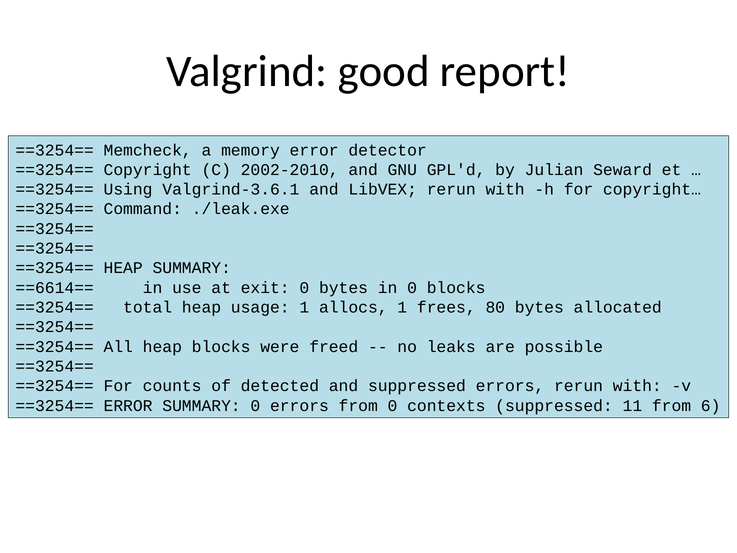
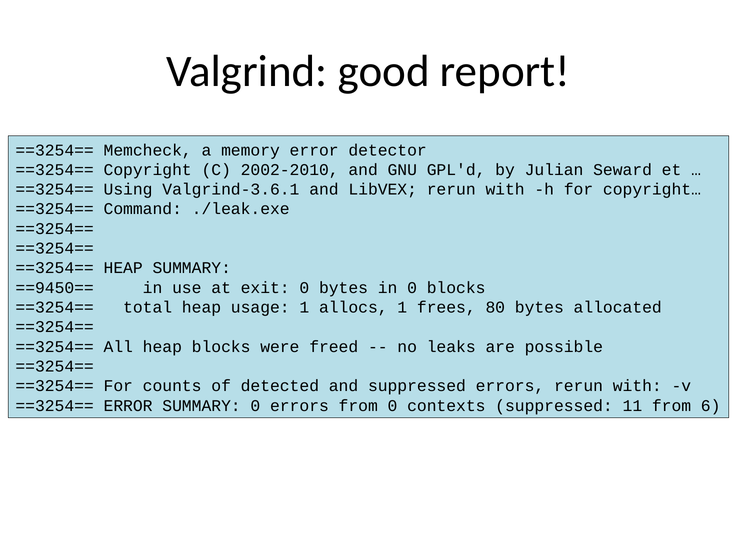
==6614==: ==6614== -> ==9450==
